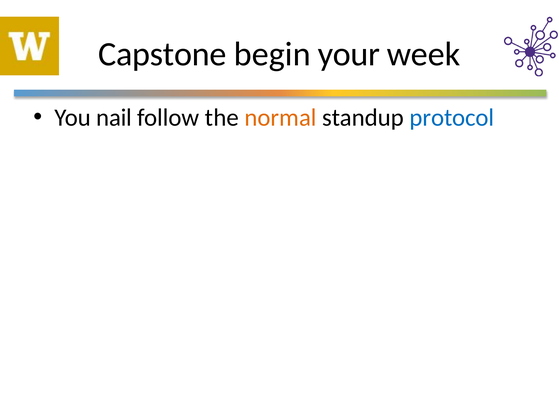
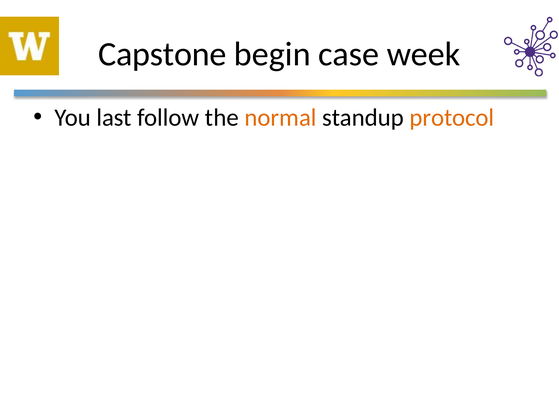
your: your -> case
nail: nail -> last
protocol colour: blue -> orange
